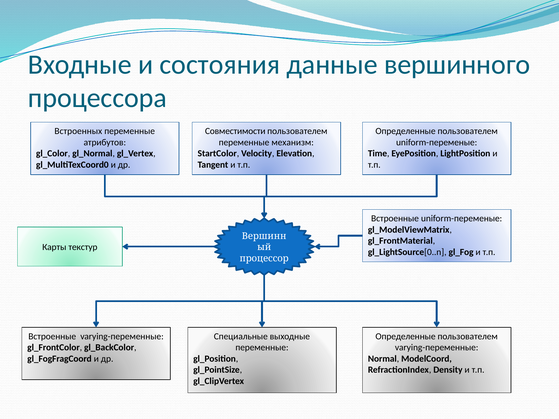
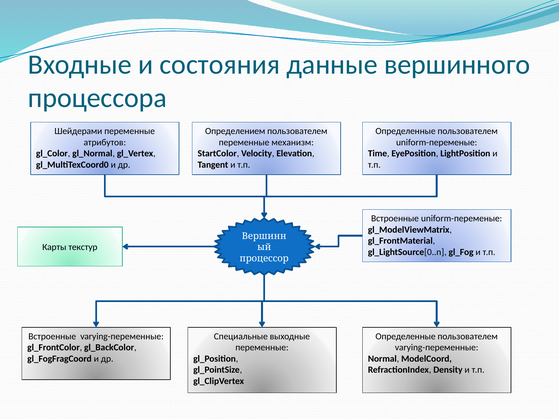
Встроенных: Встроенных -> Шейдерами
Совместимости: Совместимости -> Определением
